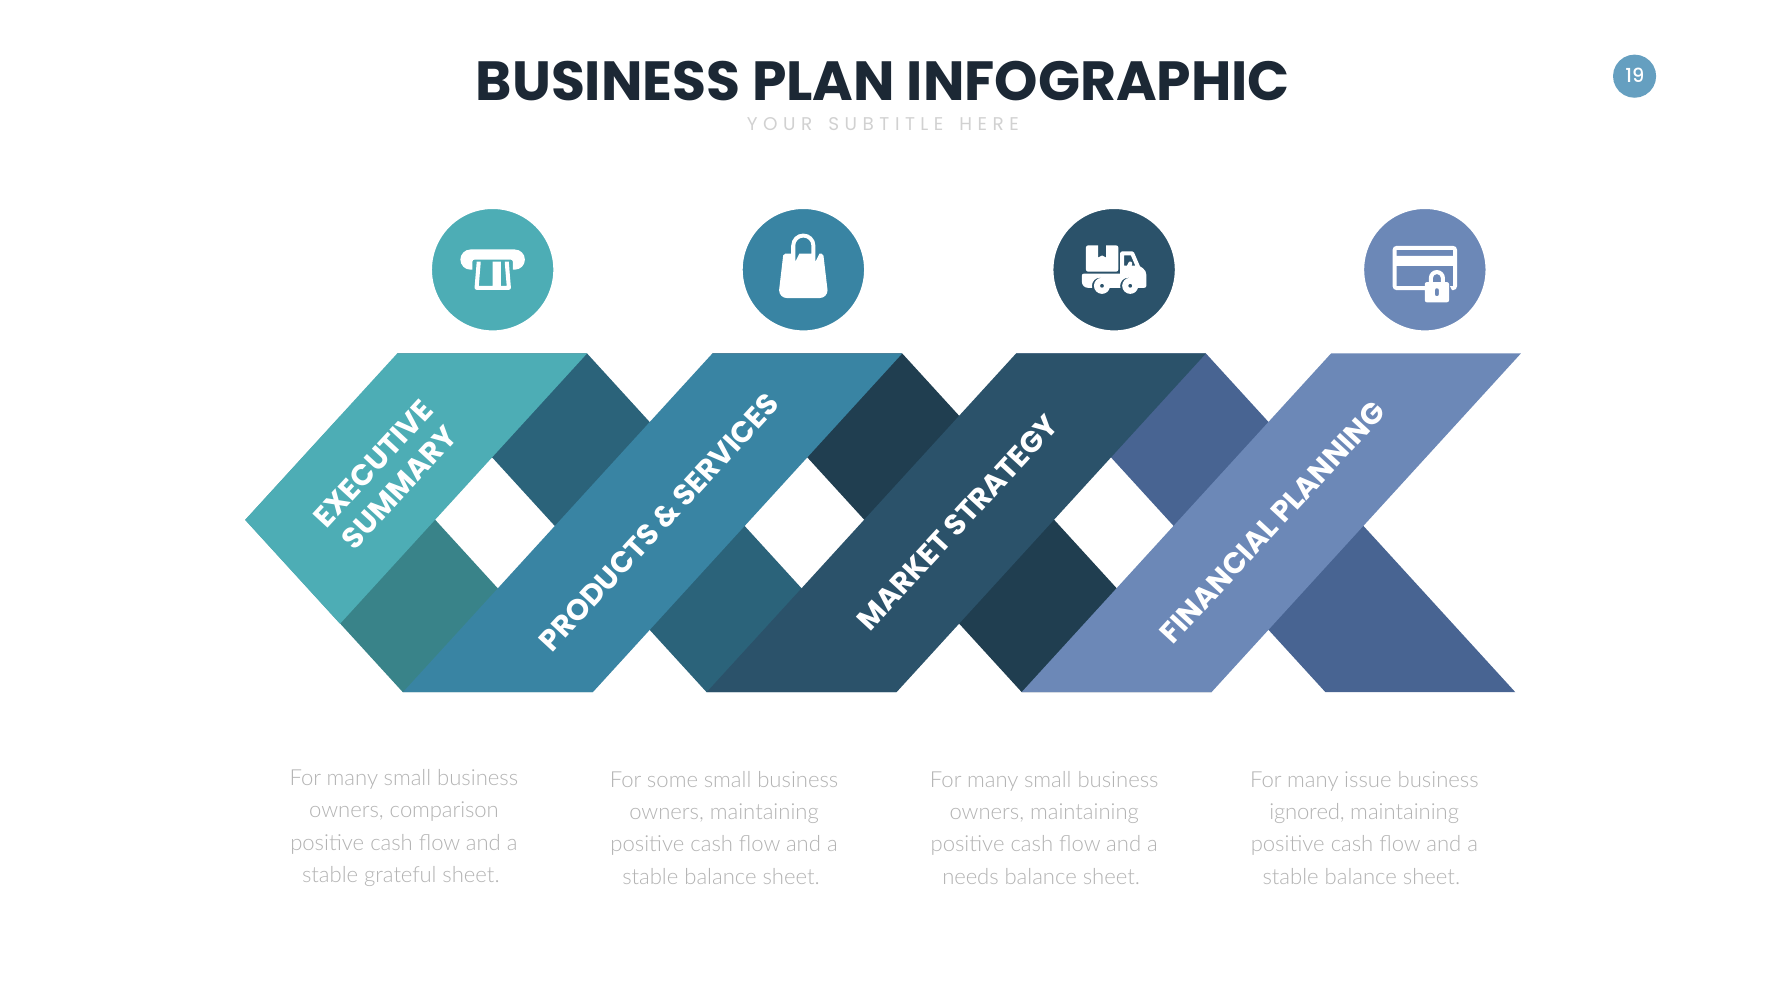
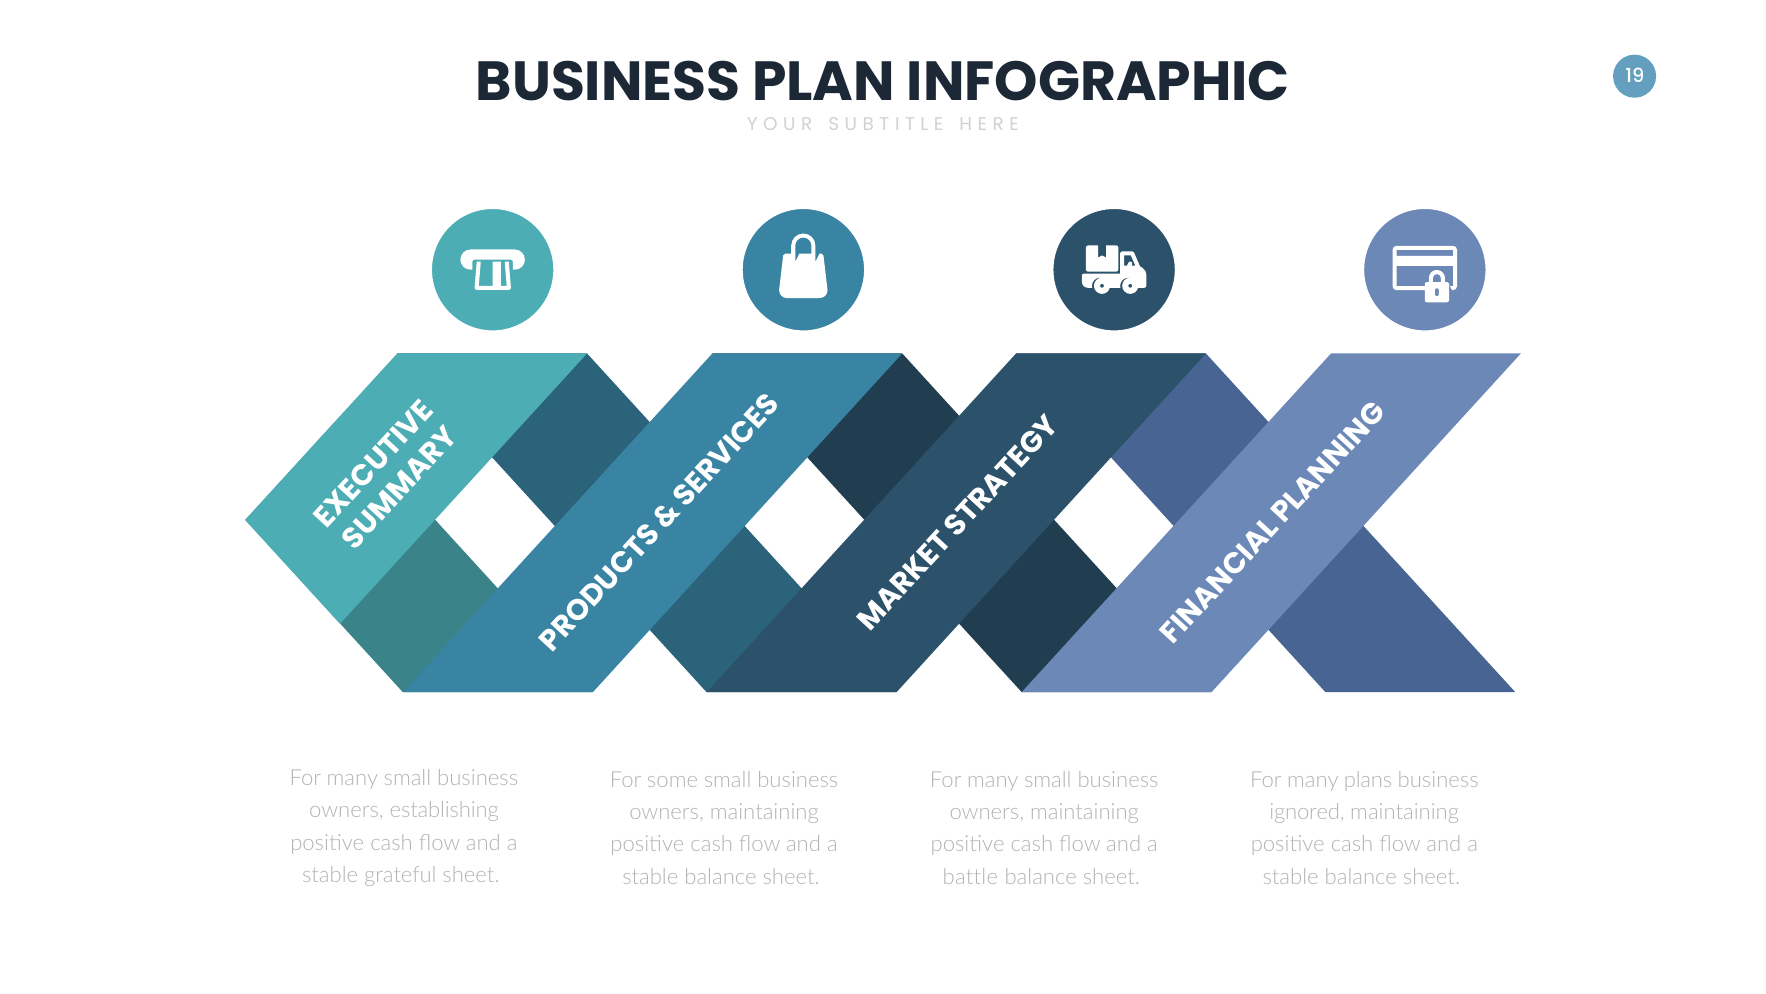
issue: issue -> plans
comparison: comparison -> establishing
needs: needs -> battle
